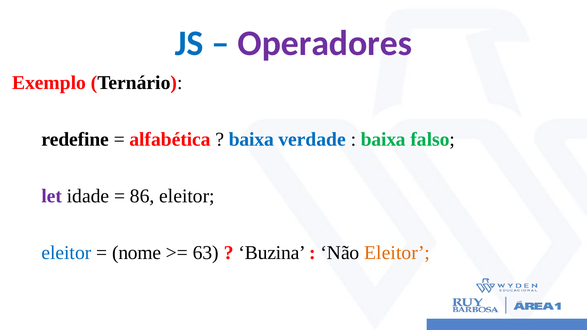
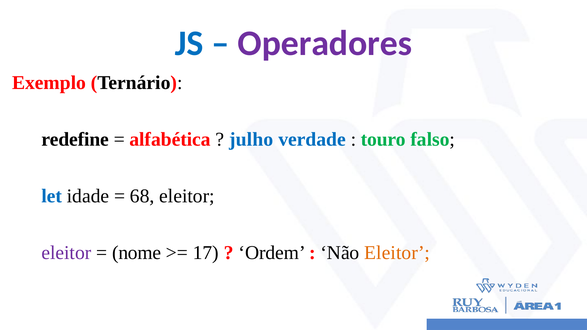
baixa at (251, 139): baixa -> julho
baixa at (383, 139): baixa -> touro
let colour: purple -> blue
86: 86 -> 68
eleitor at (66, 253) colour: blue -> purple
63: 63 -> 17
Buzina: Buzina -> Ordem
